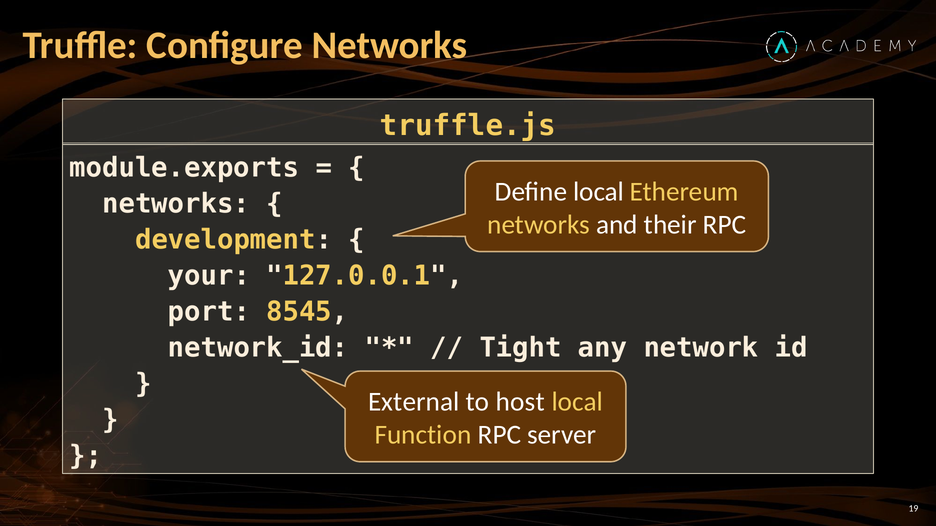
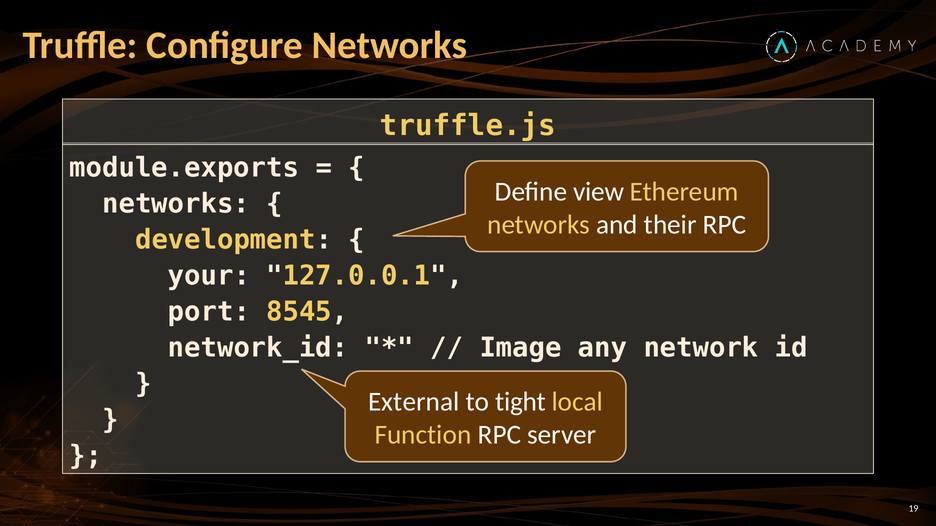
Define local: local -> view
Tight: Tight -> Image
host: host -> tight
